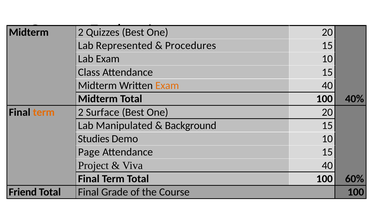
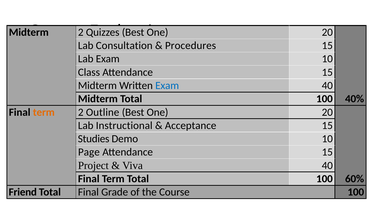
Represented: Represented -> Consultation
Exam at (167, 85) colour: orange -> blue
Surface: Surface -> Outline
Manipulated: Manipulated -> Instructional
Background: Background -> Acceptance
